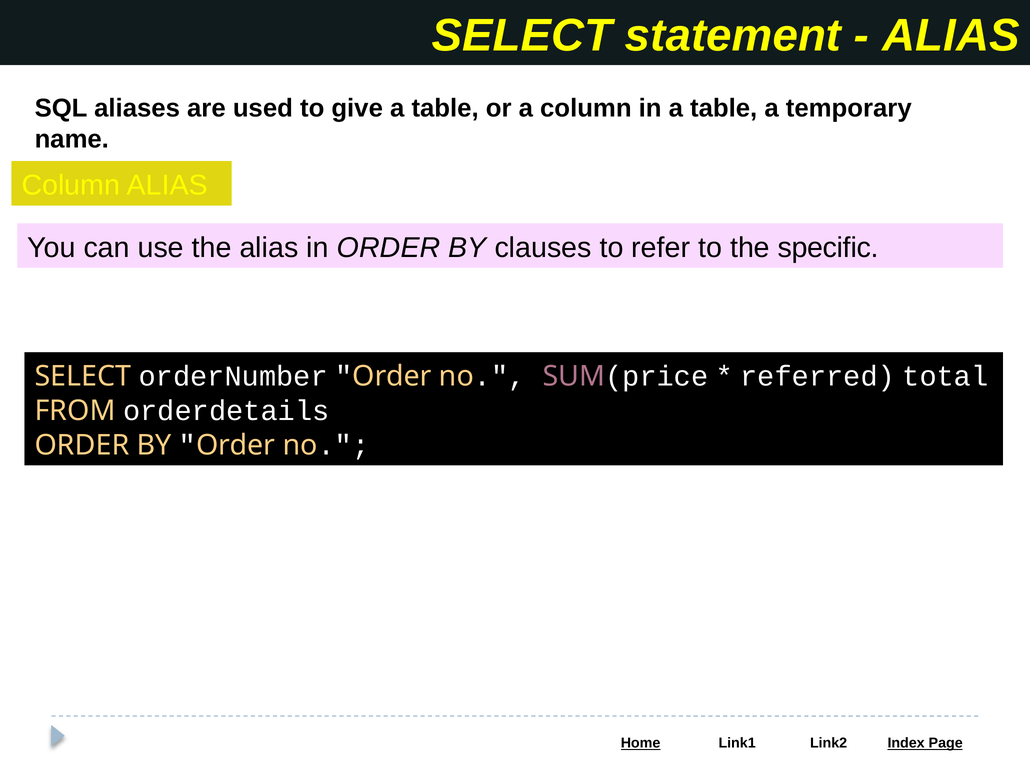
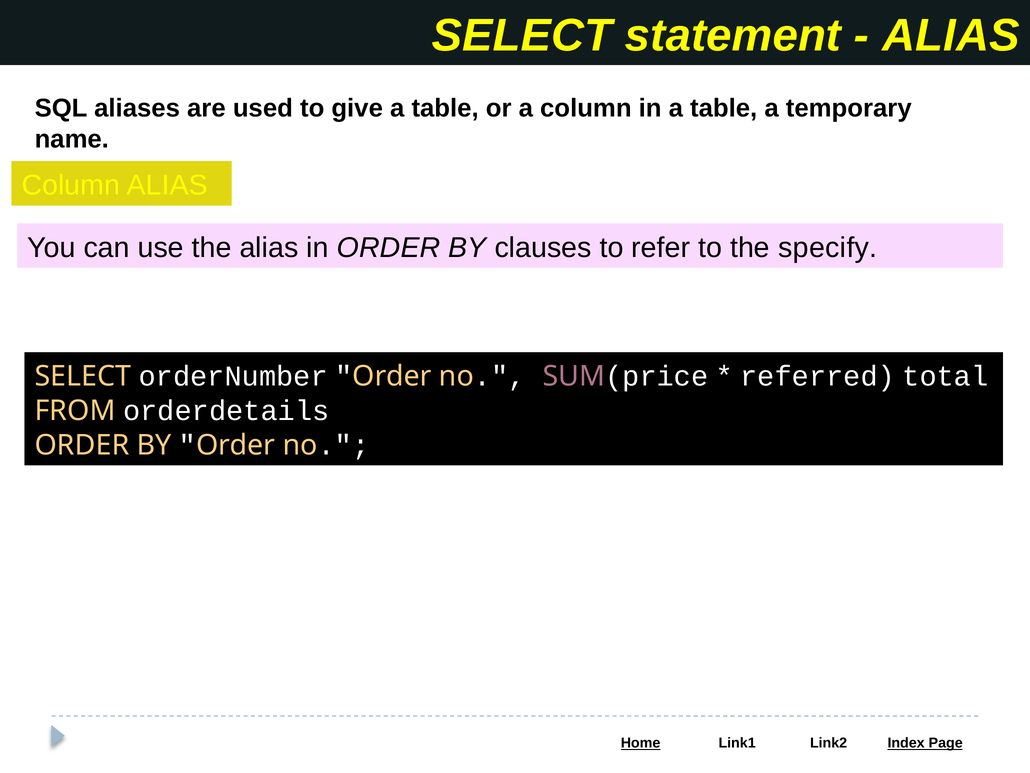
specific: specific -> specify
